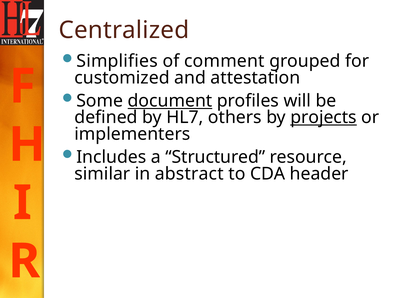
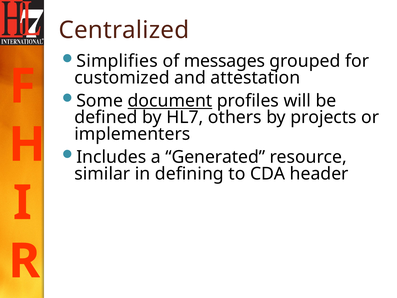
comment: comment -> messages
projects underline: present -> none
Structured: Structured -> Generated
abstract: abstract -> defining
